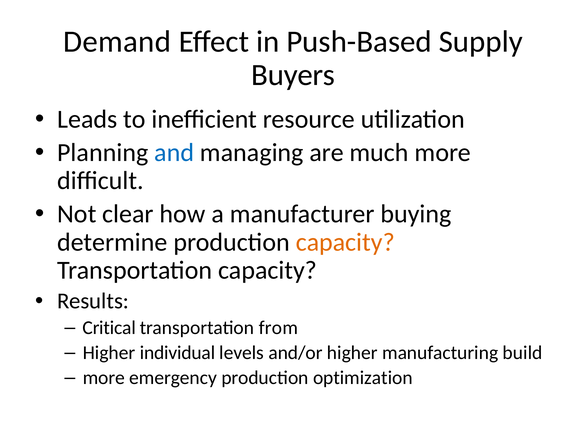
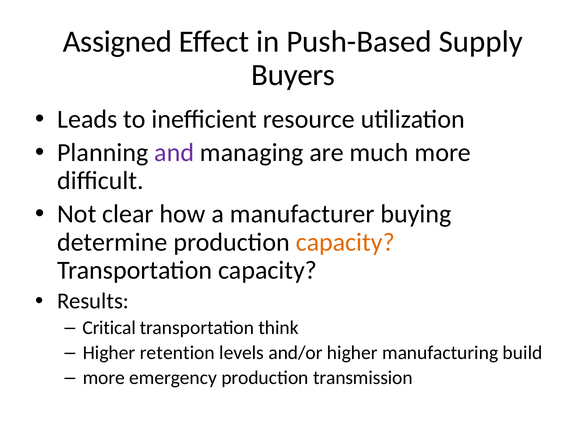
Demand: Demand -> Assigned
and colour: blue -> purple
from: from -> think
individual: individual -> retention
optimization: optimization -> transmission
